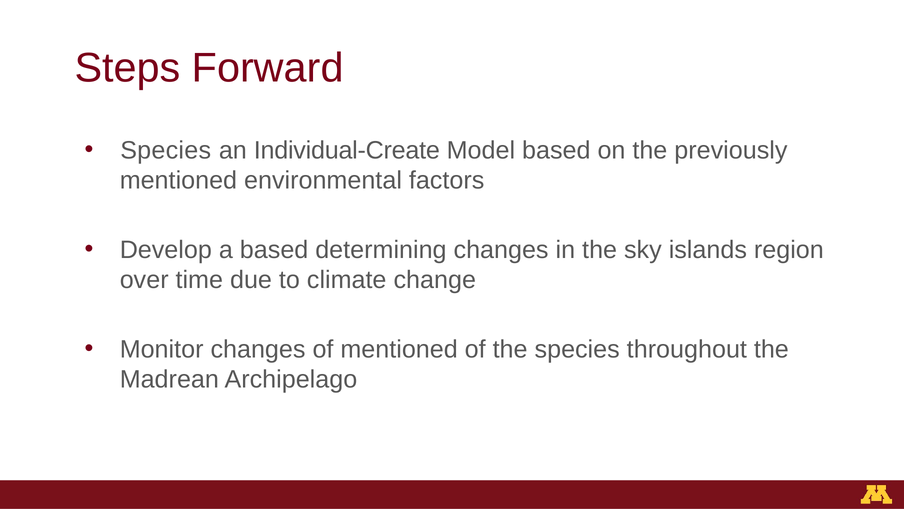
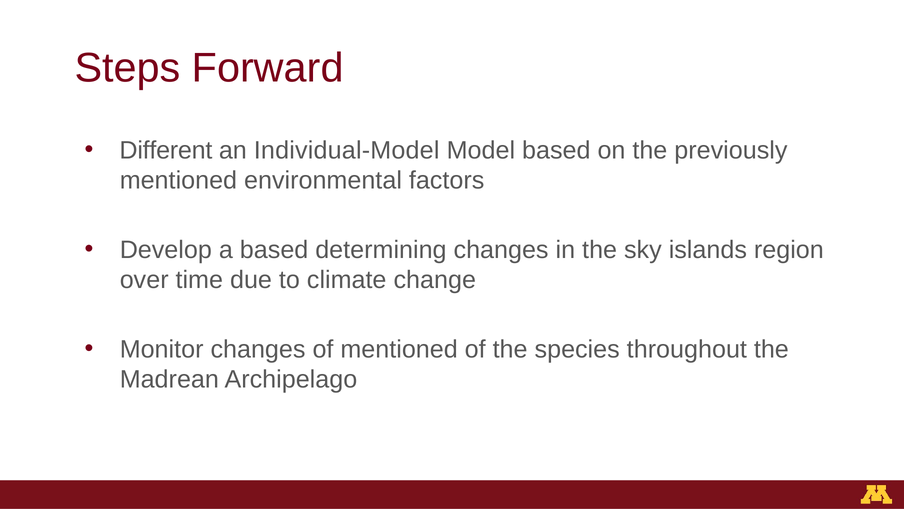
Species at (166, 150): Species -> Different
Individual-Create: Individual-Create -> Individual-Model
